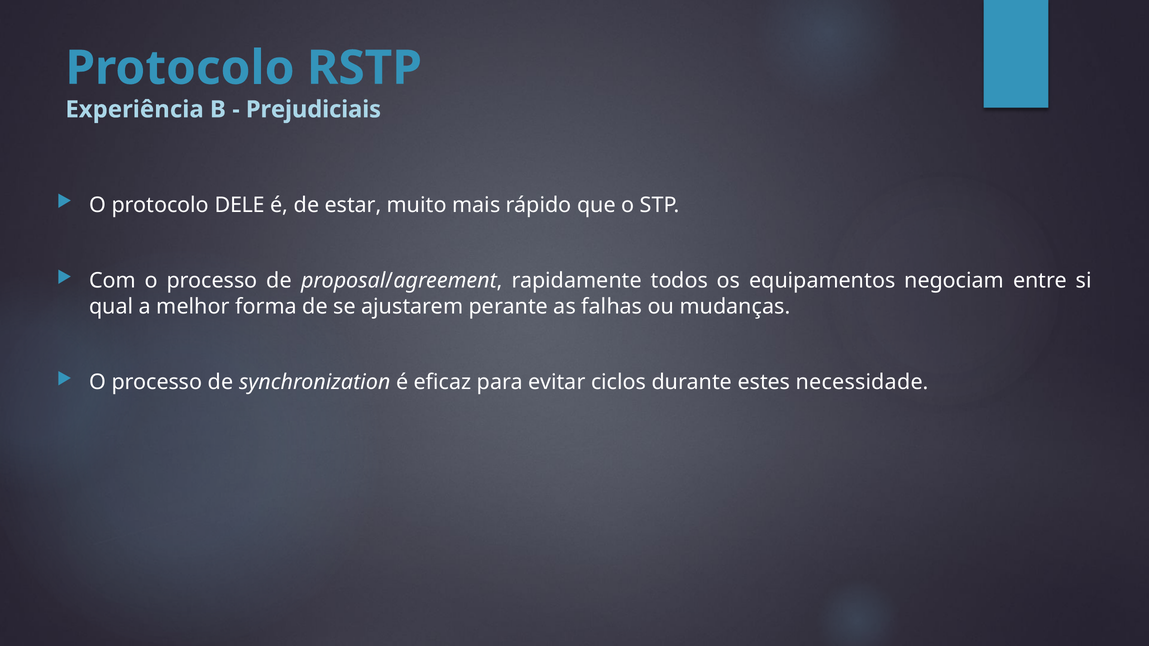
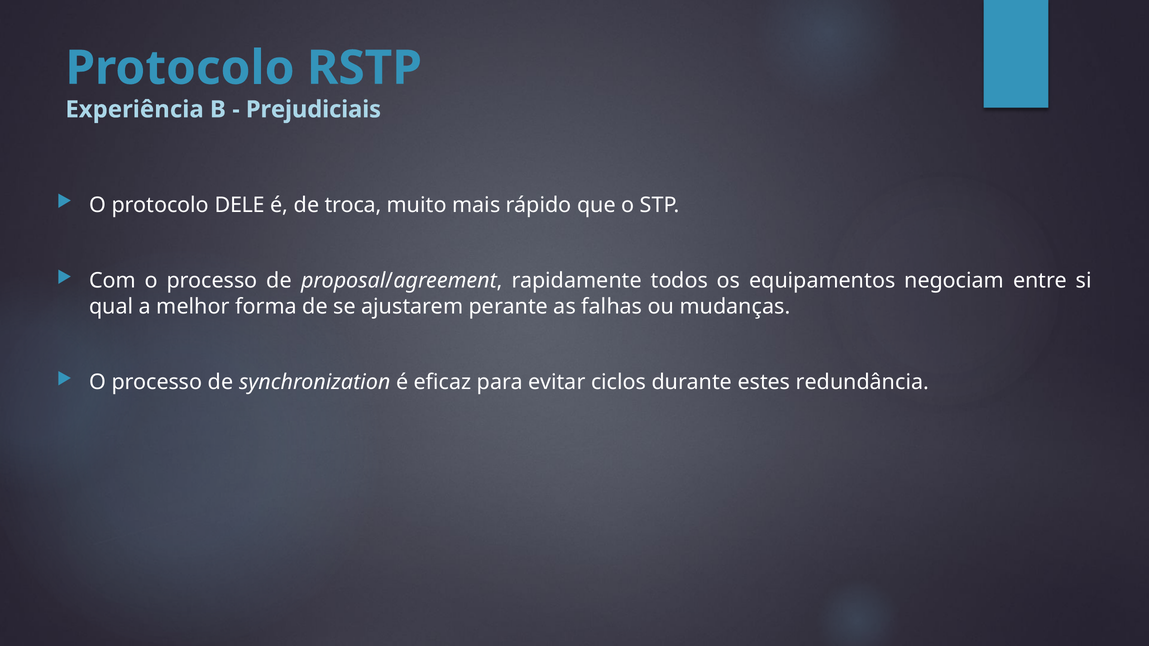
estar: estar -> troca
necessidade: necessidade -> redundância
